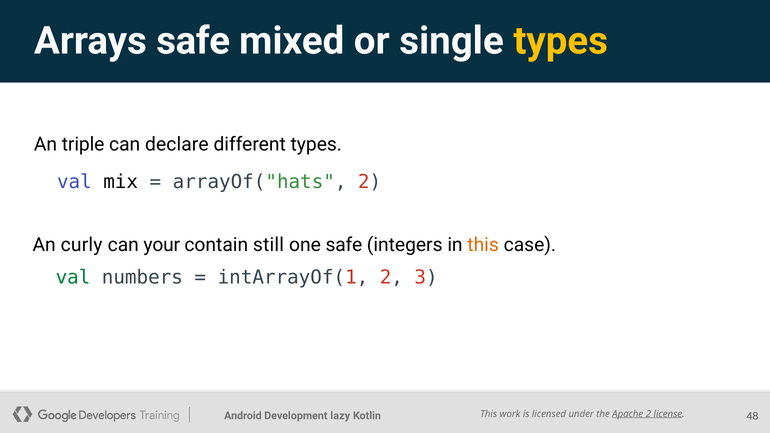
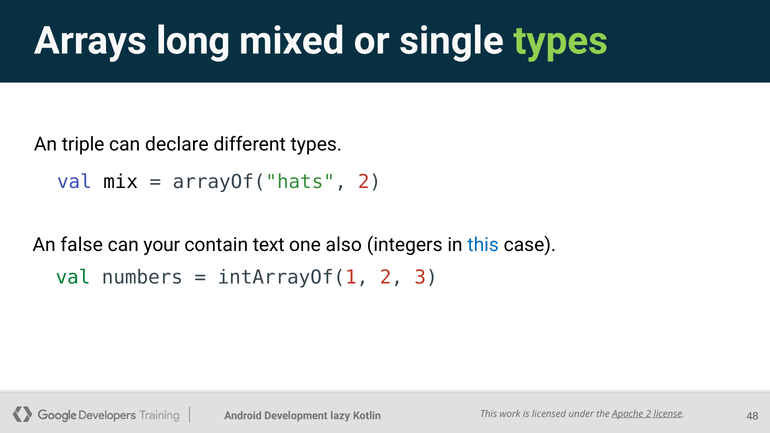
Arrays safe: safe -> long
types at (561, 41) colour: yellow -> light green
curly: curly -> false
still: still -> text
one safe: safe -> also
this at (483, 245) colour: orange -> blue
